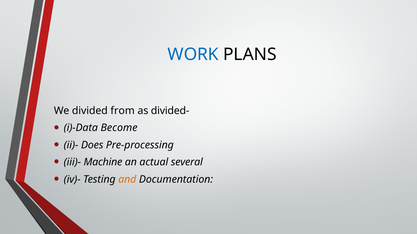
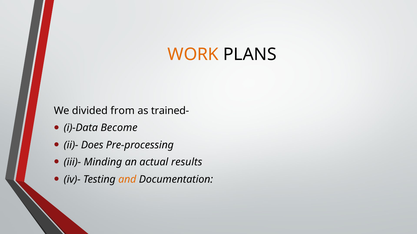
WORK colour: blue -> orange
divided-: divided- -> trained-
Machine: Machine -> Minding
several: several -> results
